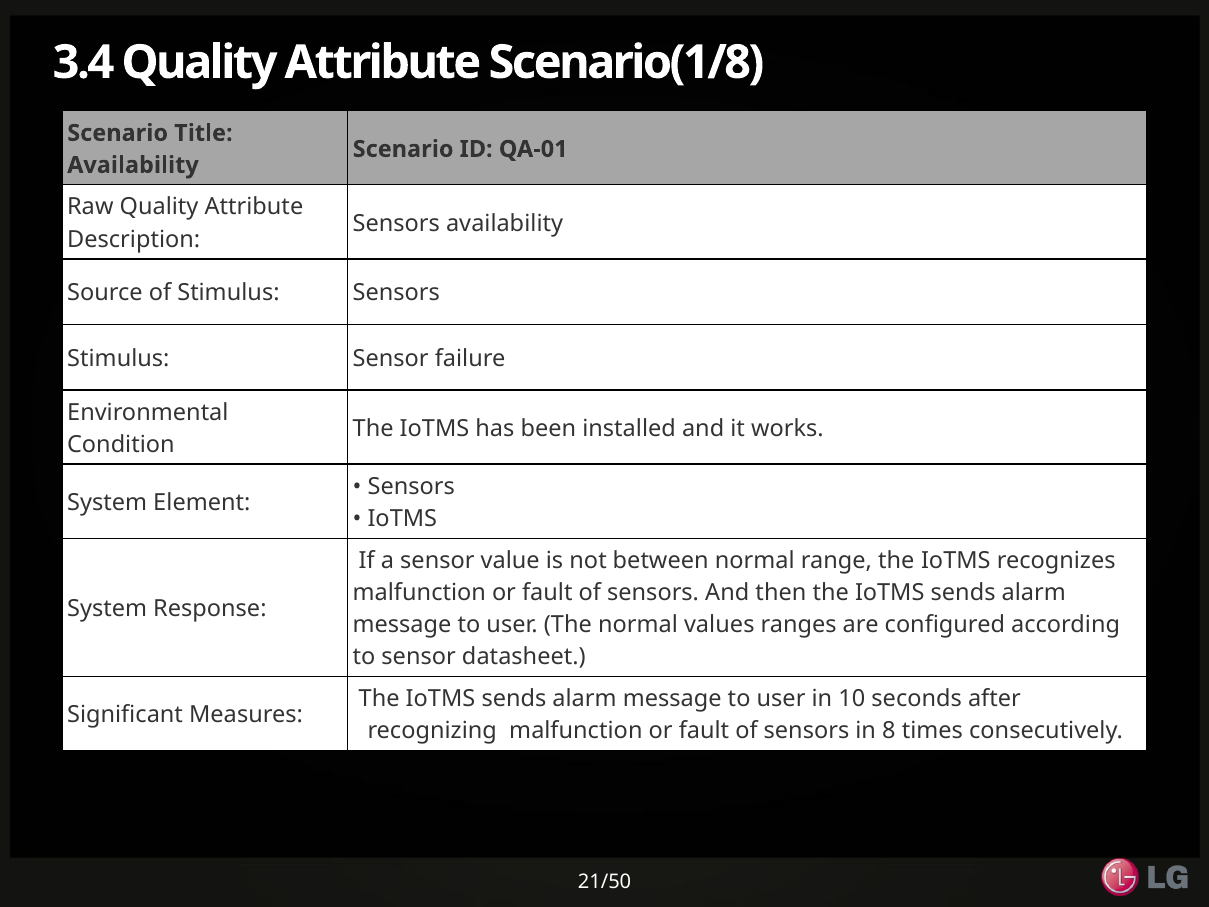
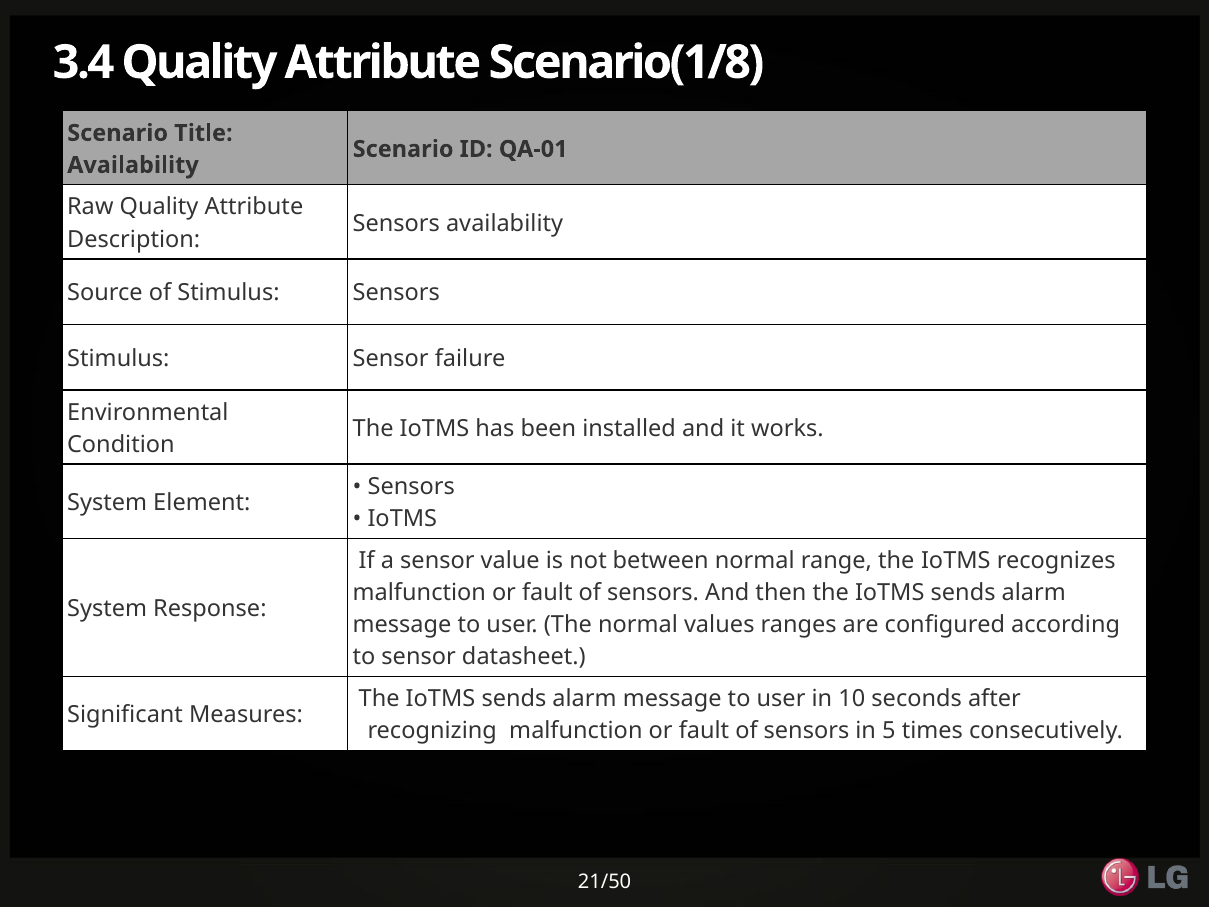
8: 8 -> 5
